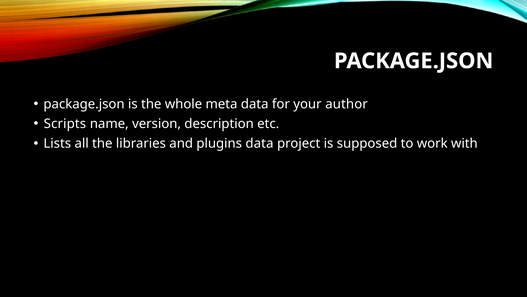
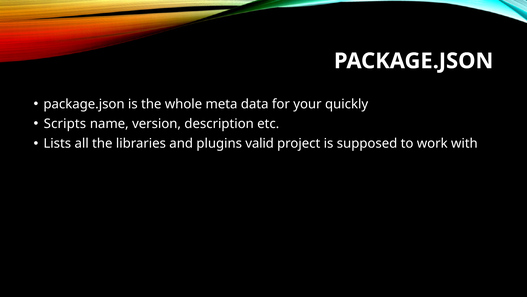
author: author -> quickly
plugins data: data -> valid
